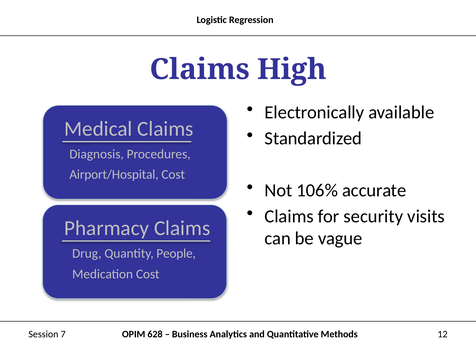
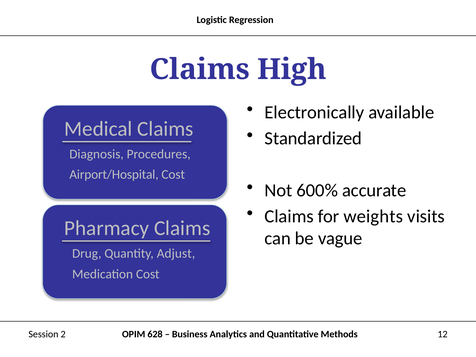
106%: 106% -> 600%
security: security -> weights
People: People -> Adjust
7: 7 -> 2
